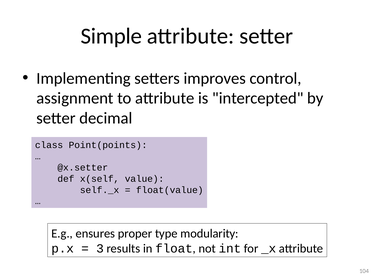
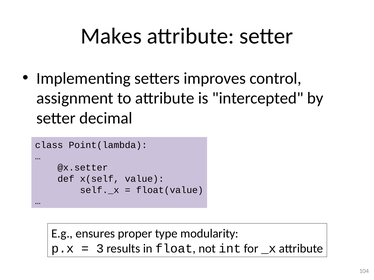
Simple: Simple -> Makes
Point(points: Point(points -> Point(lambda
